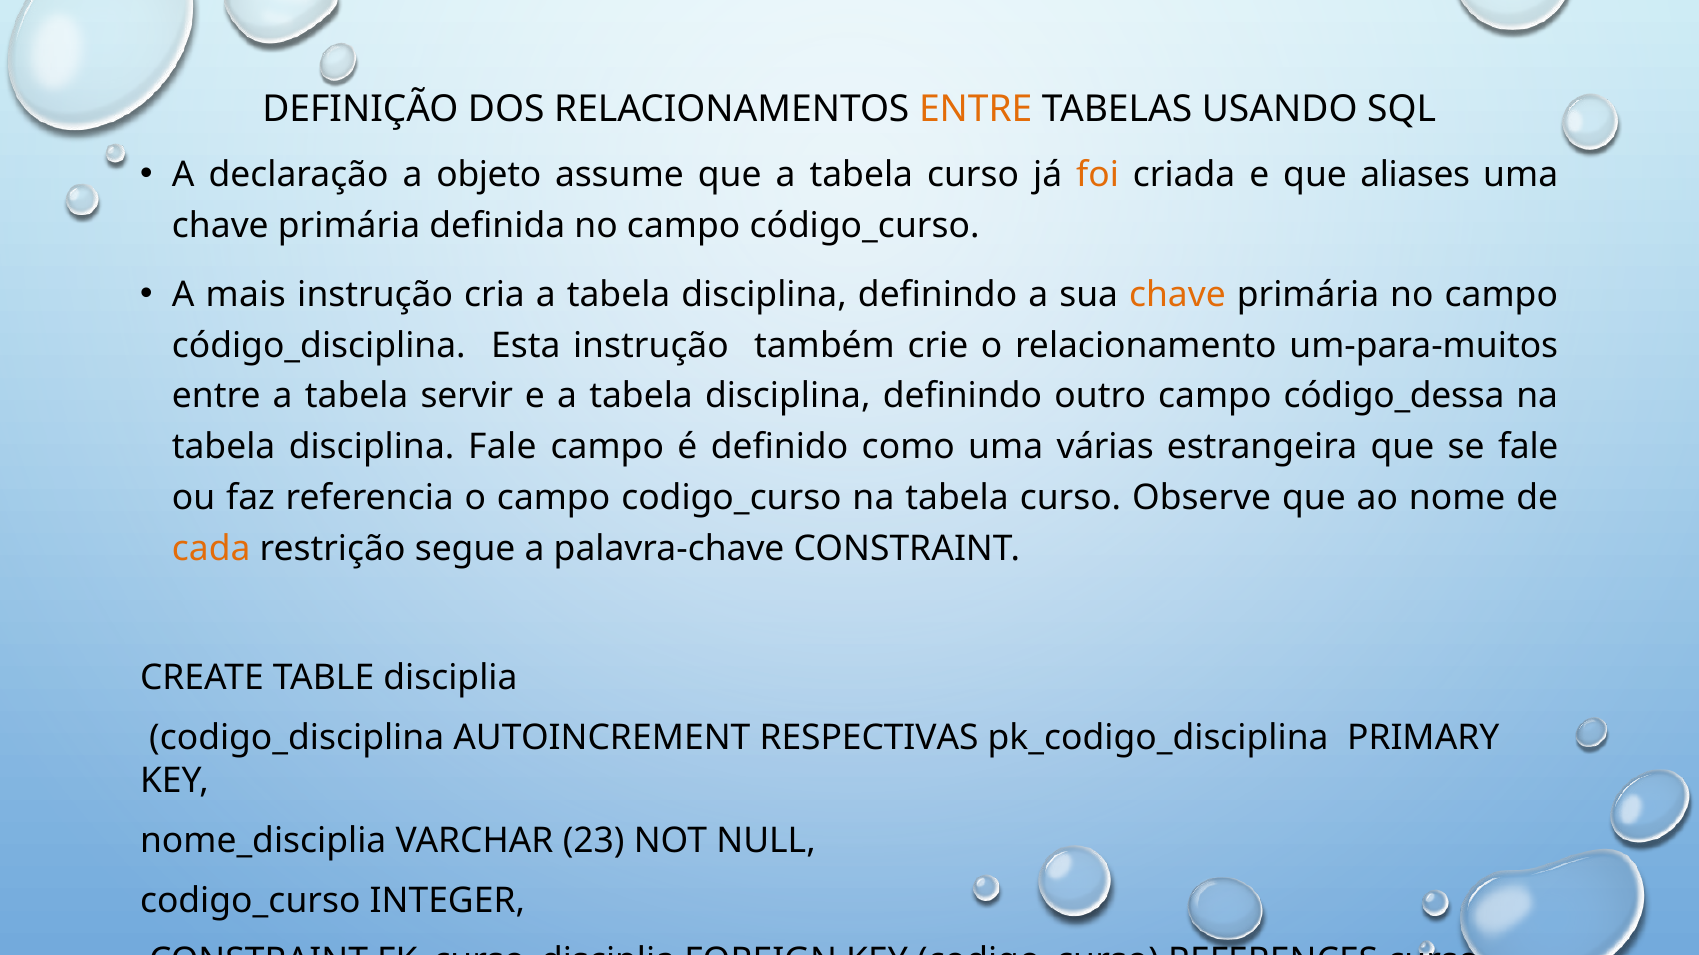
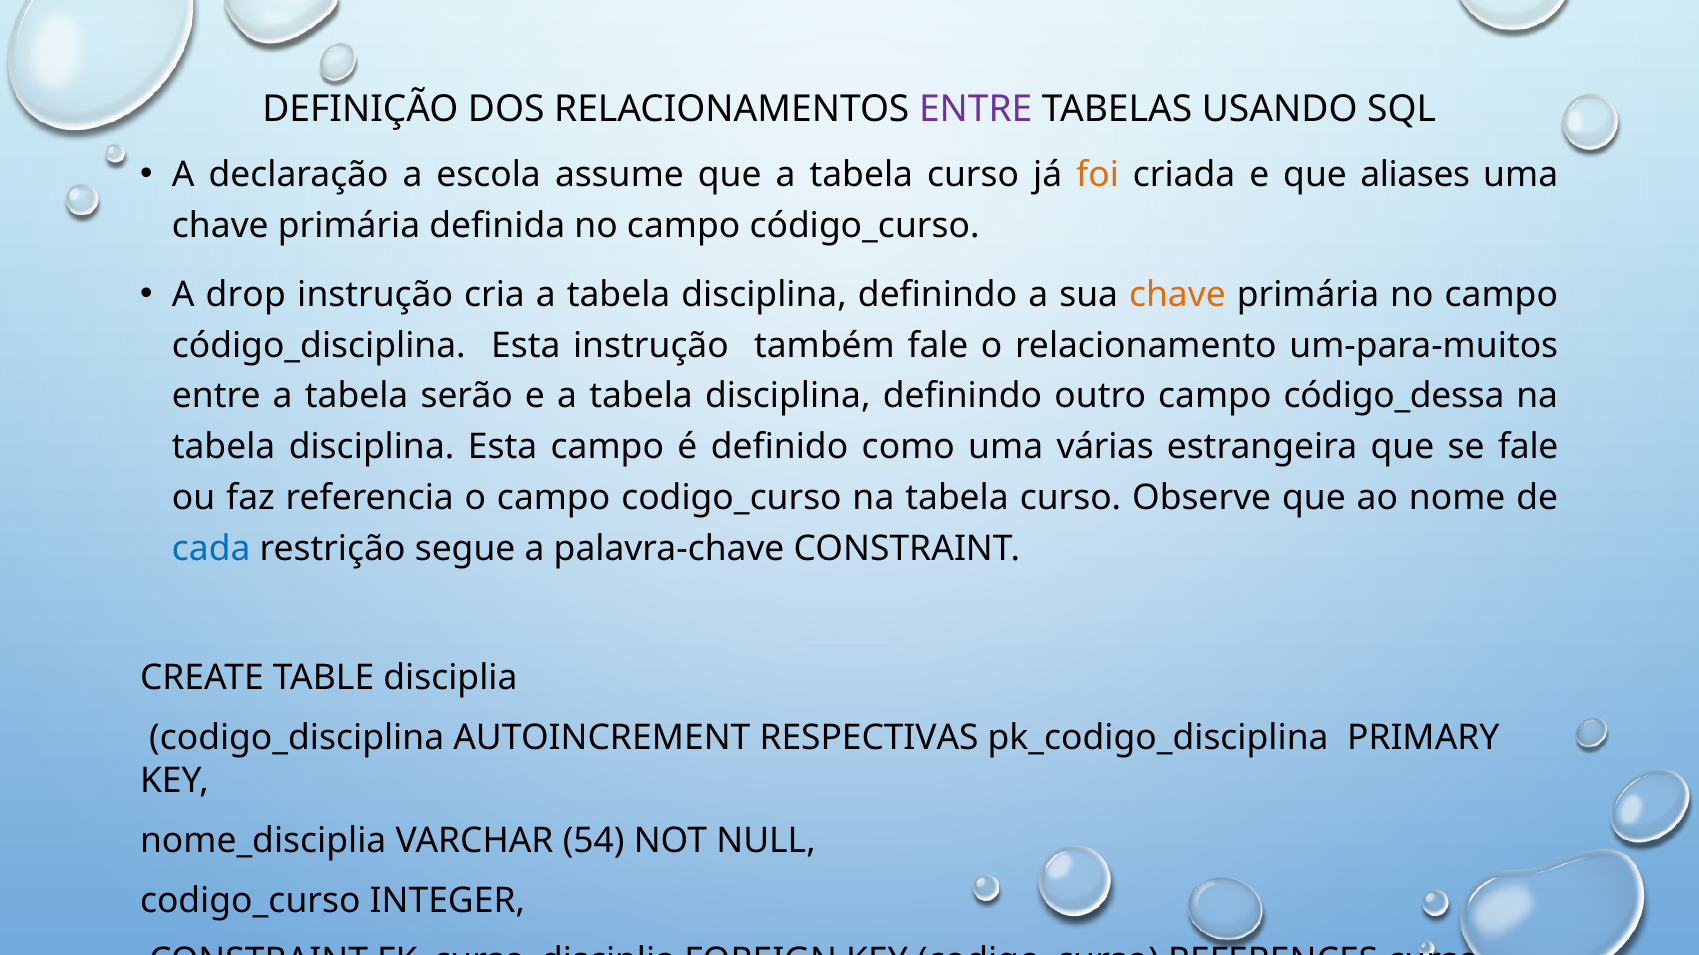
ENTRE at (976, 109) colour: orange -> purple
objeto: objeto -> escola
mais: mais -> drop
também crie: crie -> fale
servir: servir -> serão
disciplina Fale: Fale -> Esta
cada colour: orange -> blue
23: 23 -> 54
